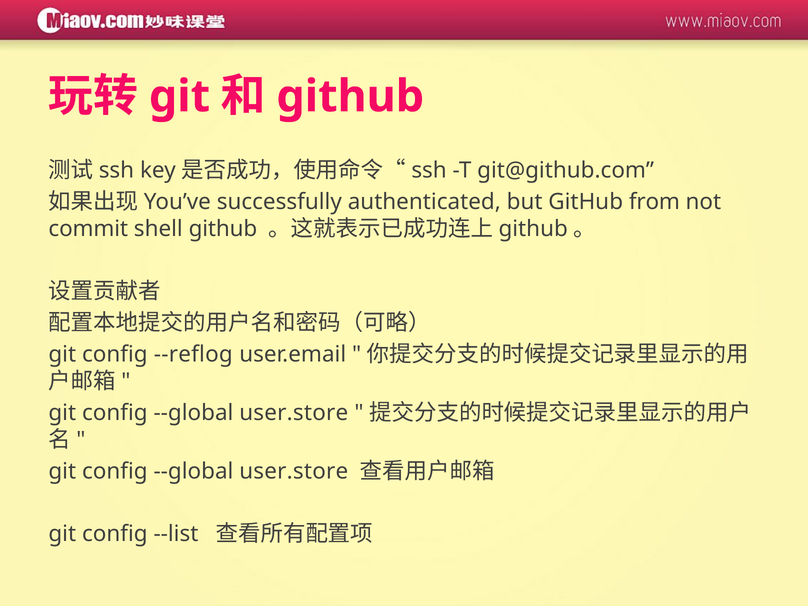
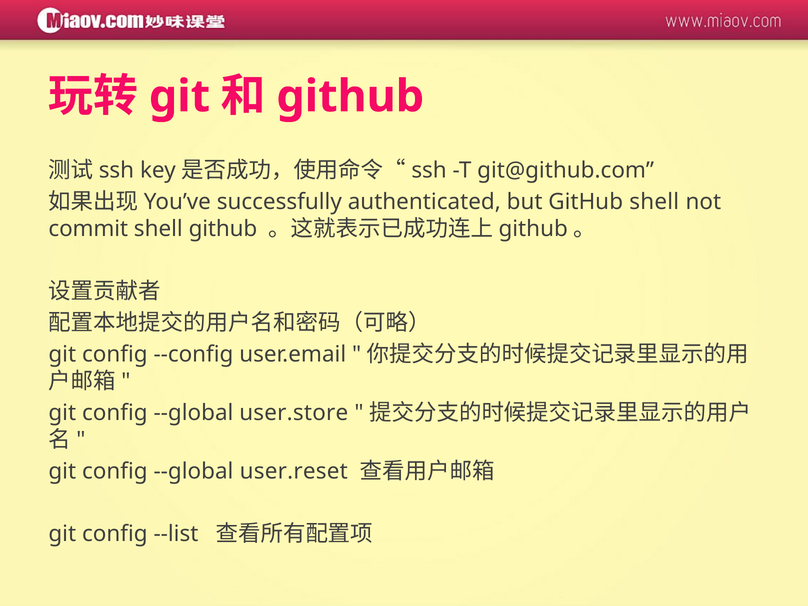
GitHub from: from -> shell
--reflog: --reflog -> --config
user.store at (294, 471): user.store -> user.reset
